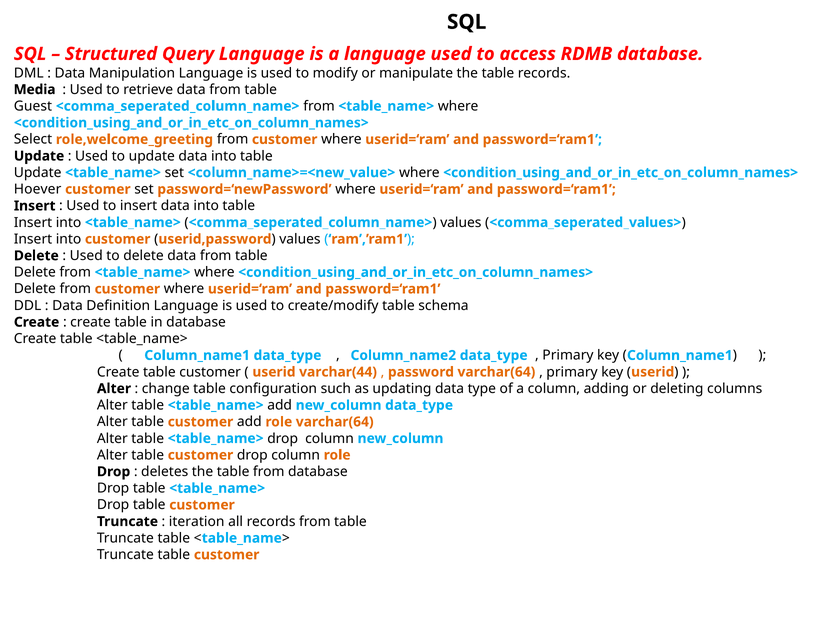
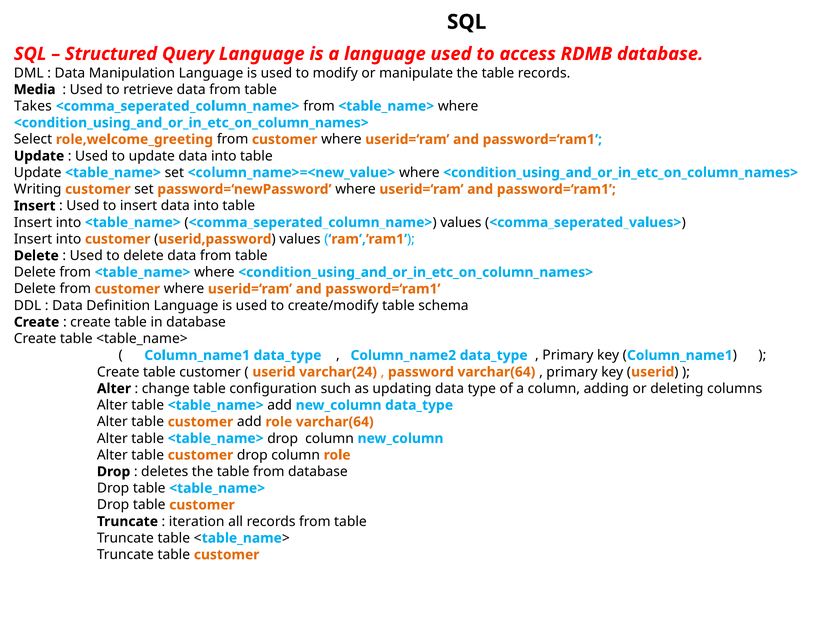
Guest: Guest -> Takes
Hoever: Hoever -> Writing
varchar(44: varchar(44 -> varchar(24
